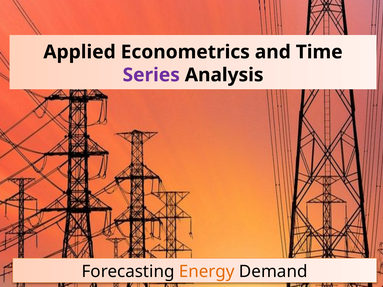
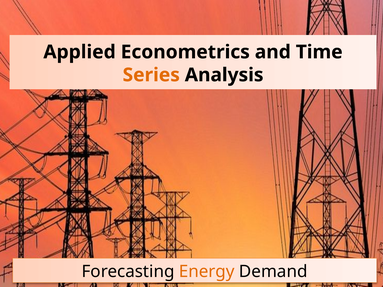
Series colour: purple -> orange
